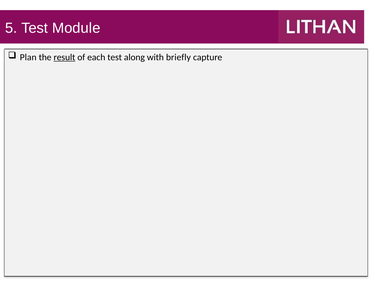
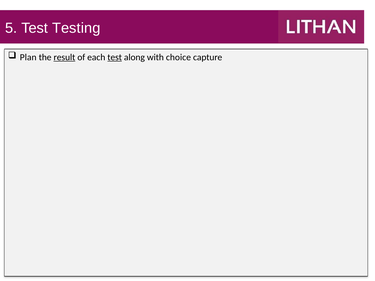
Module: Module -> Testing
test at (115, 57) underline: none -> present
briefly: briefly -> choice
